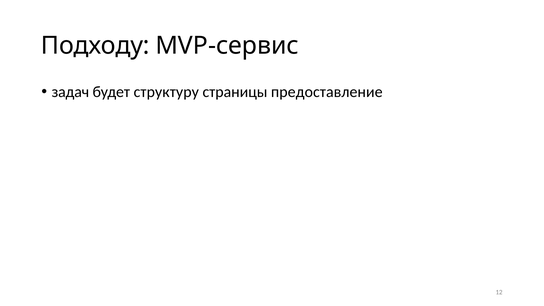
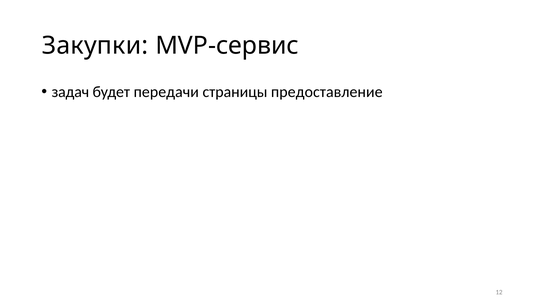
Подходу: Подходу -> Закупки
структуру: структуру -> передачи
